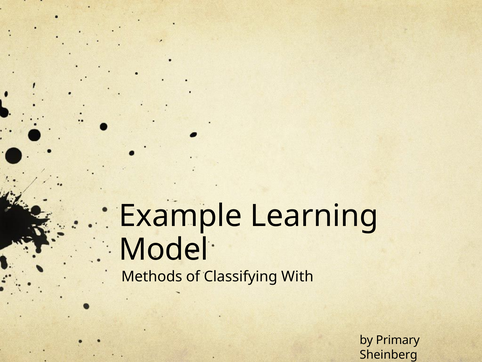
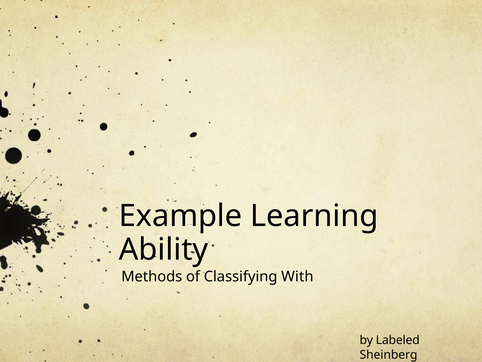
Model: Model -> Ability
Primary: Primary -> Labeled
